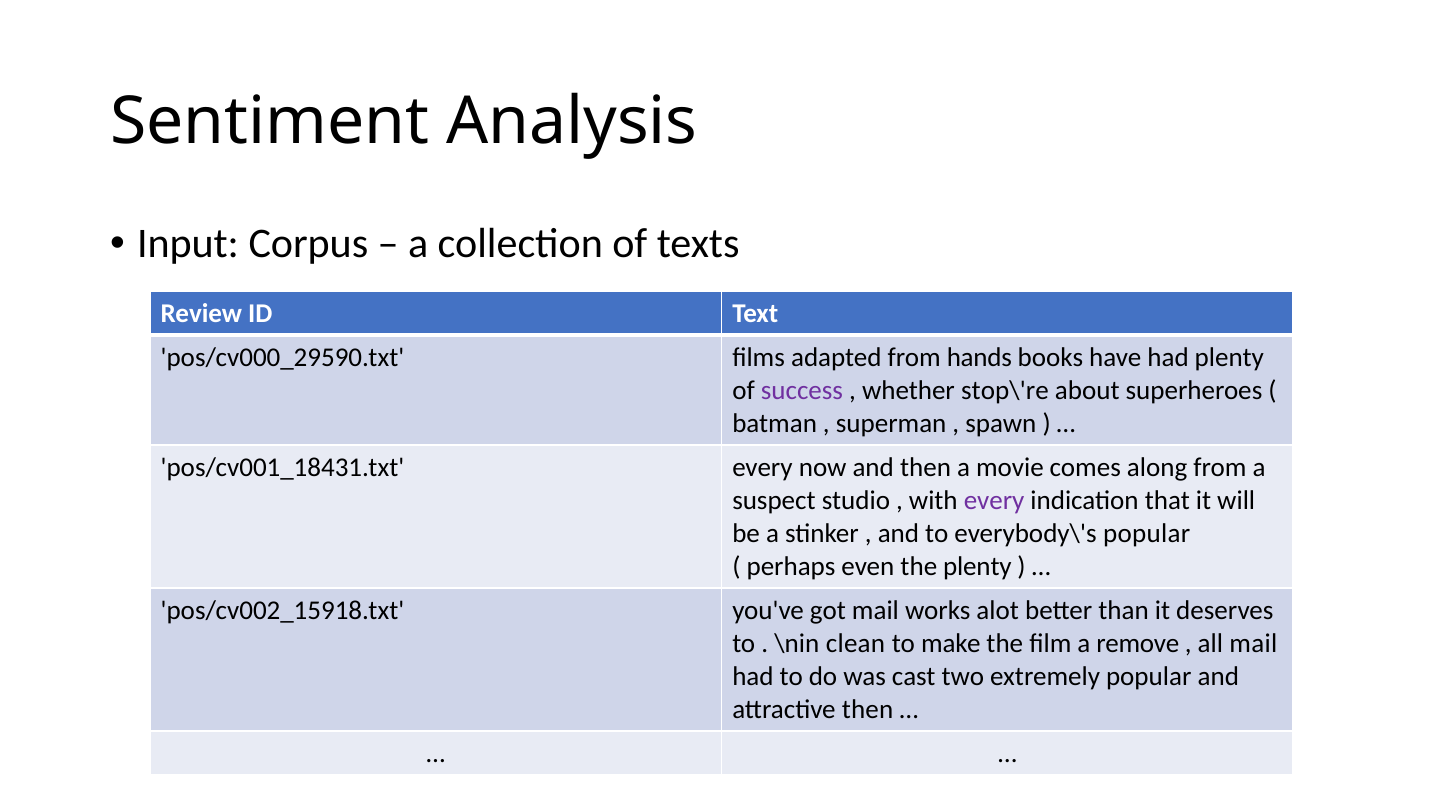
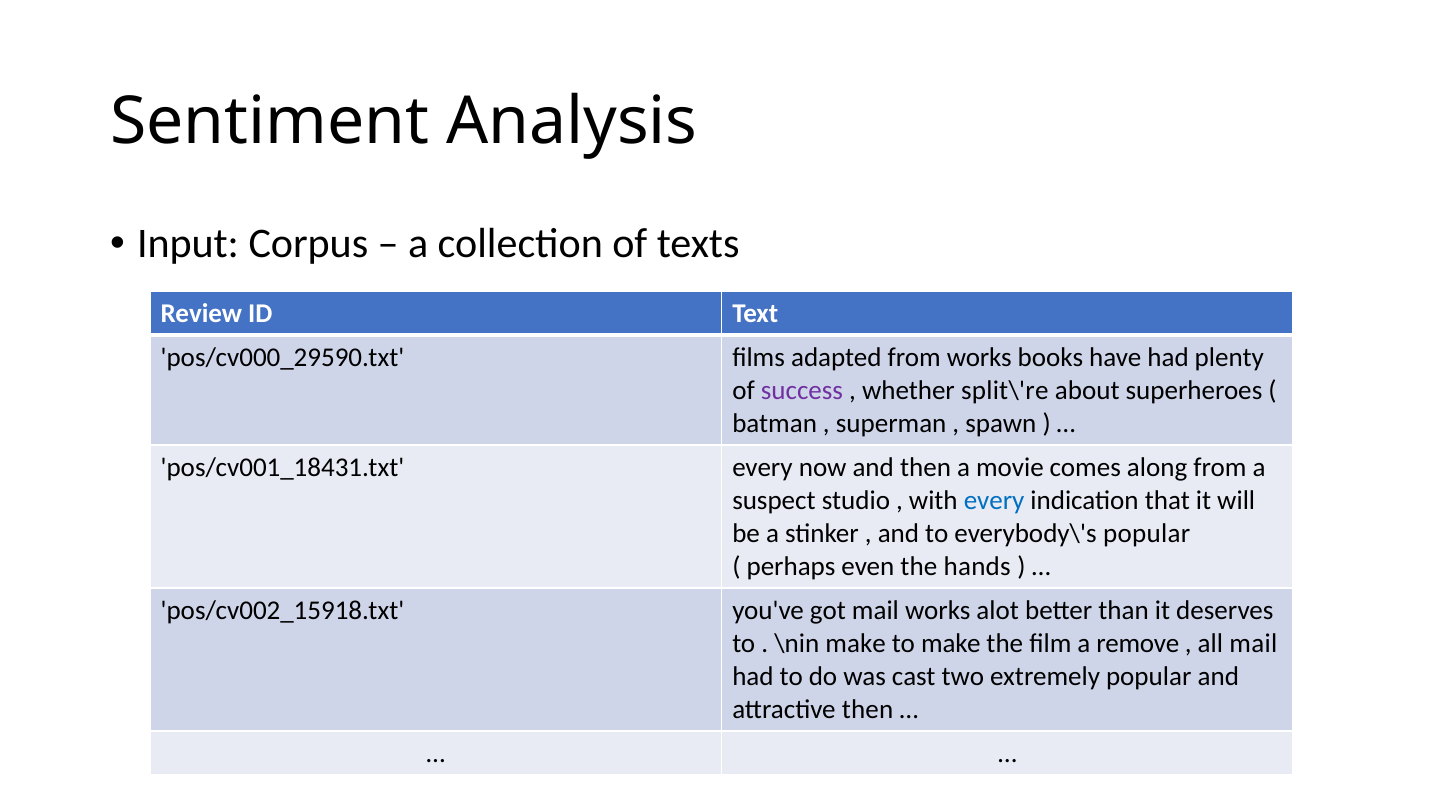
from hands: hands -> works
stop\'re: stop\'re -> split\'re
every at (994, 500) colour: purple -> blue
the plenty: plenty -> hands
\nin clean: clean -> make
